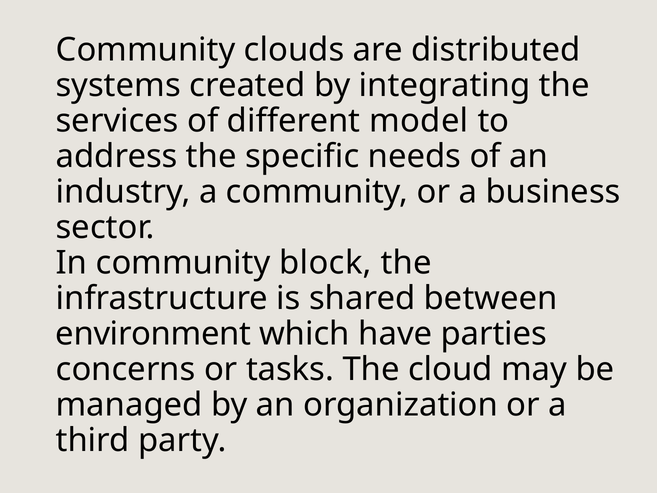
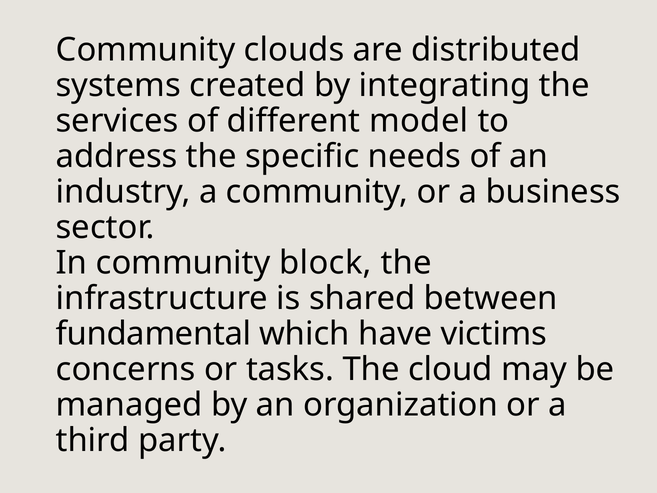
environment: environment -> fundamental
parties: parties -> victims
